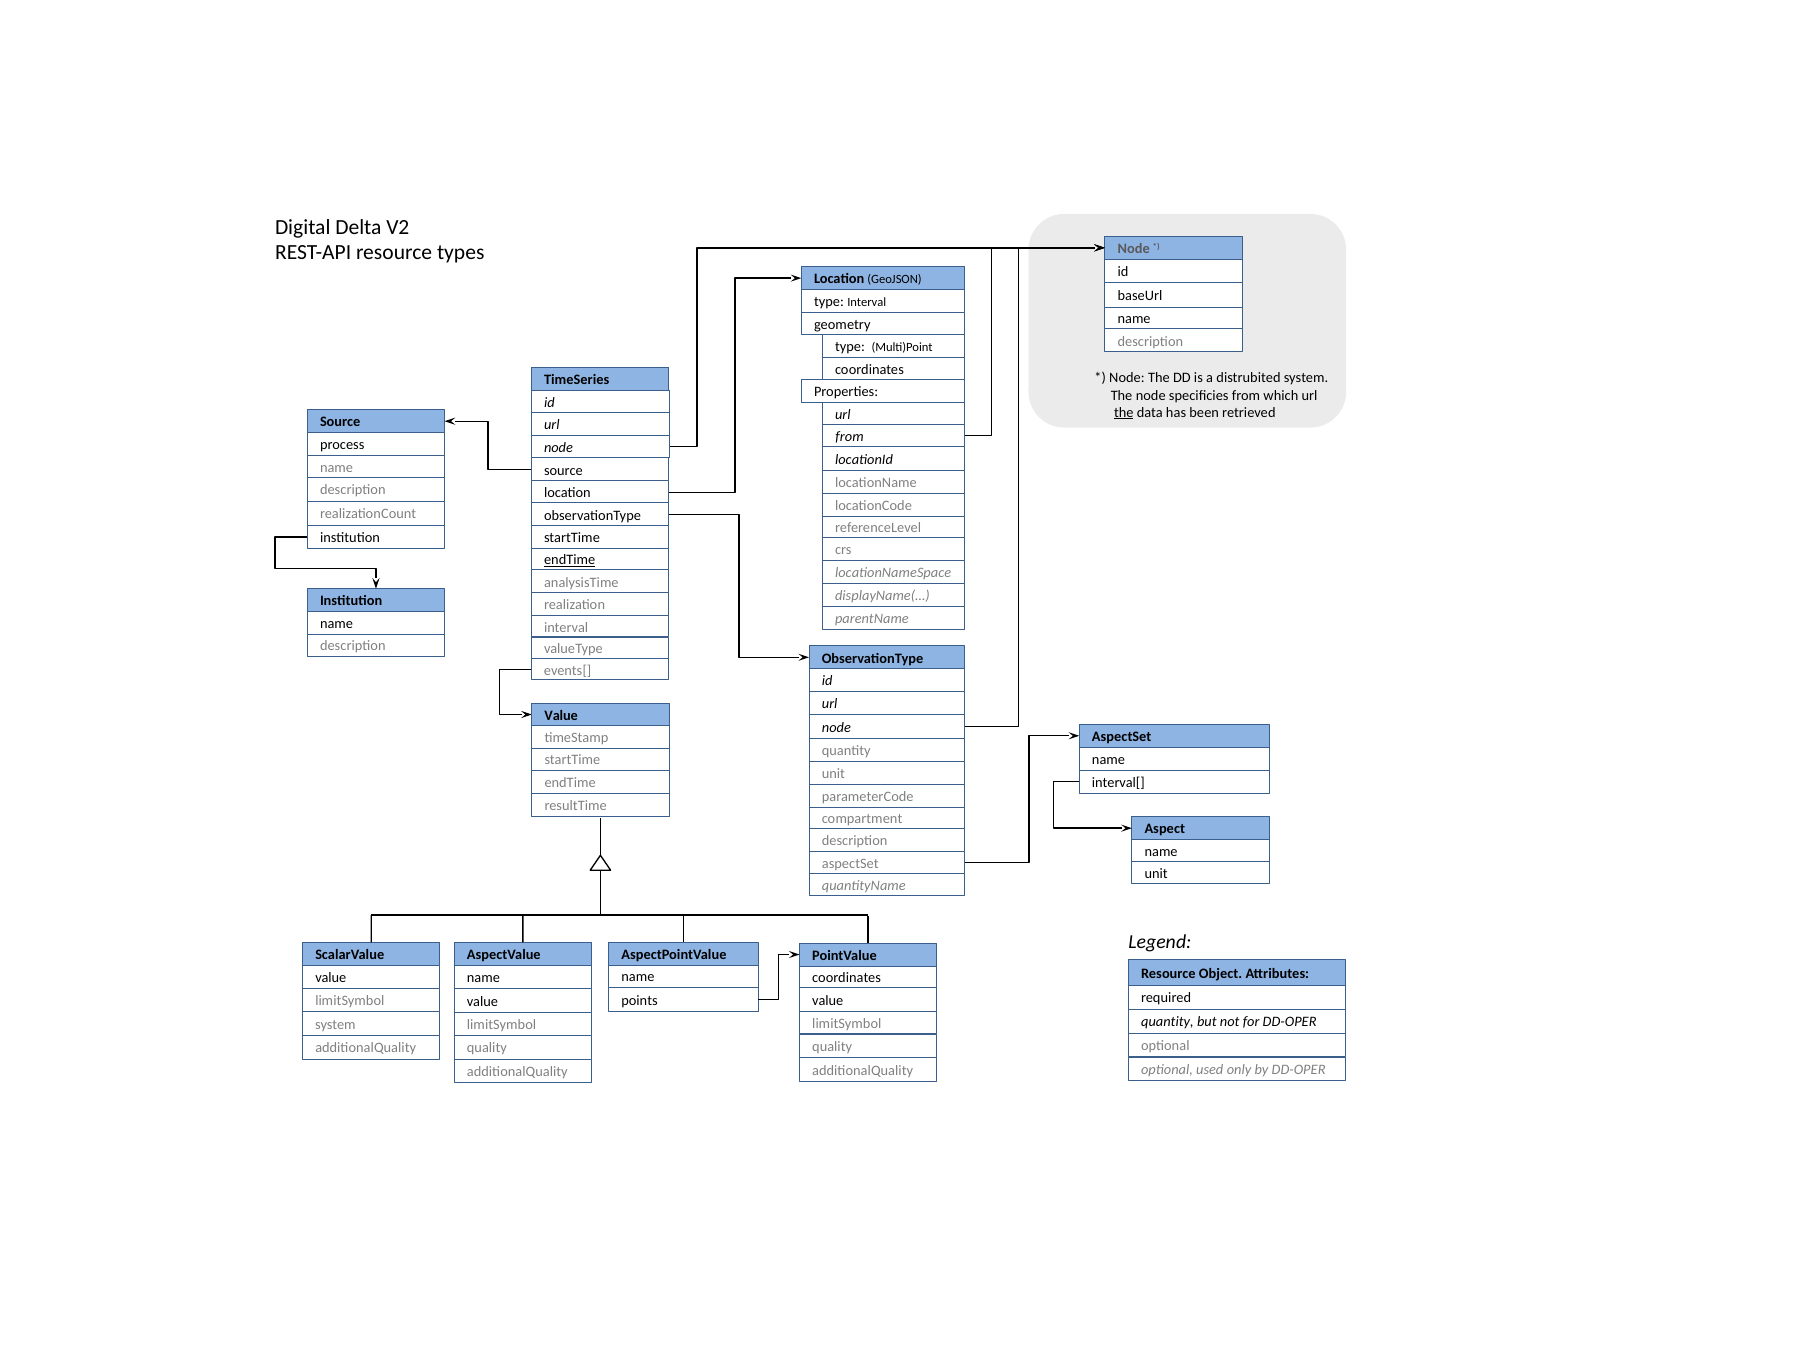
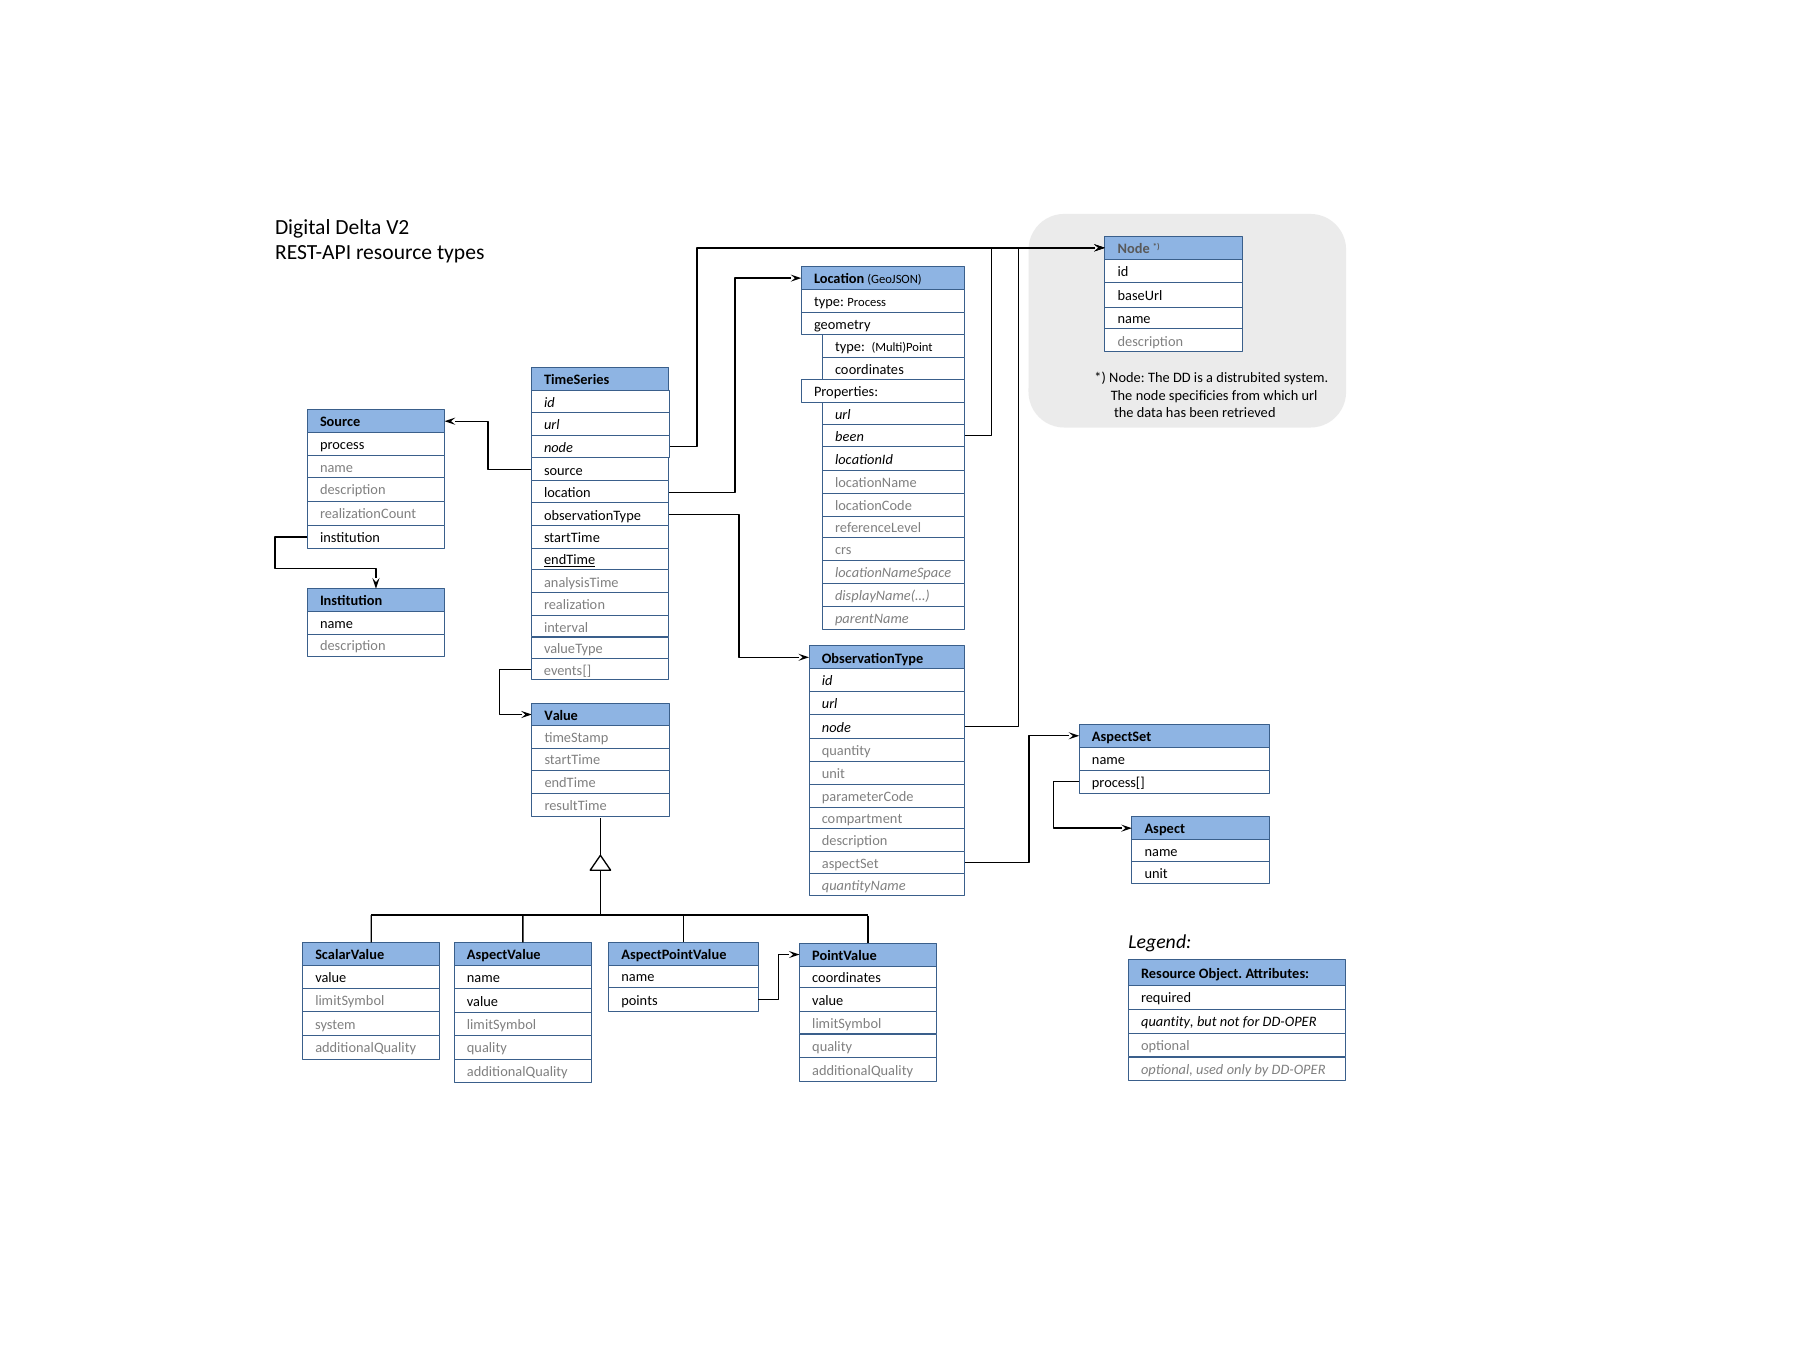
type Interval: Interval -> Process
the at (1124, 413) underline: present -> none
from at (850, 437): from -> been
interval[: interval[ -> process[
